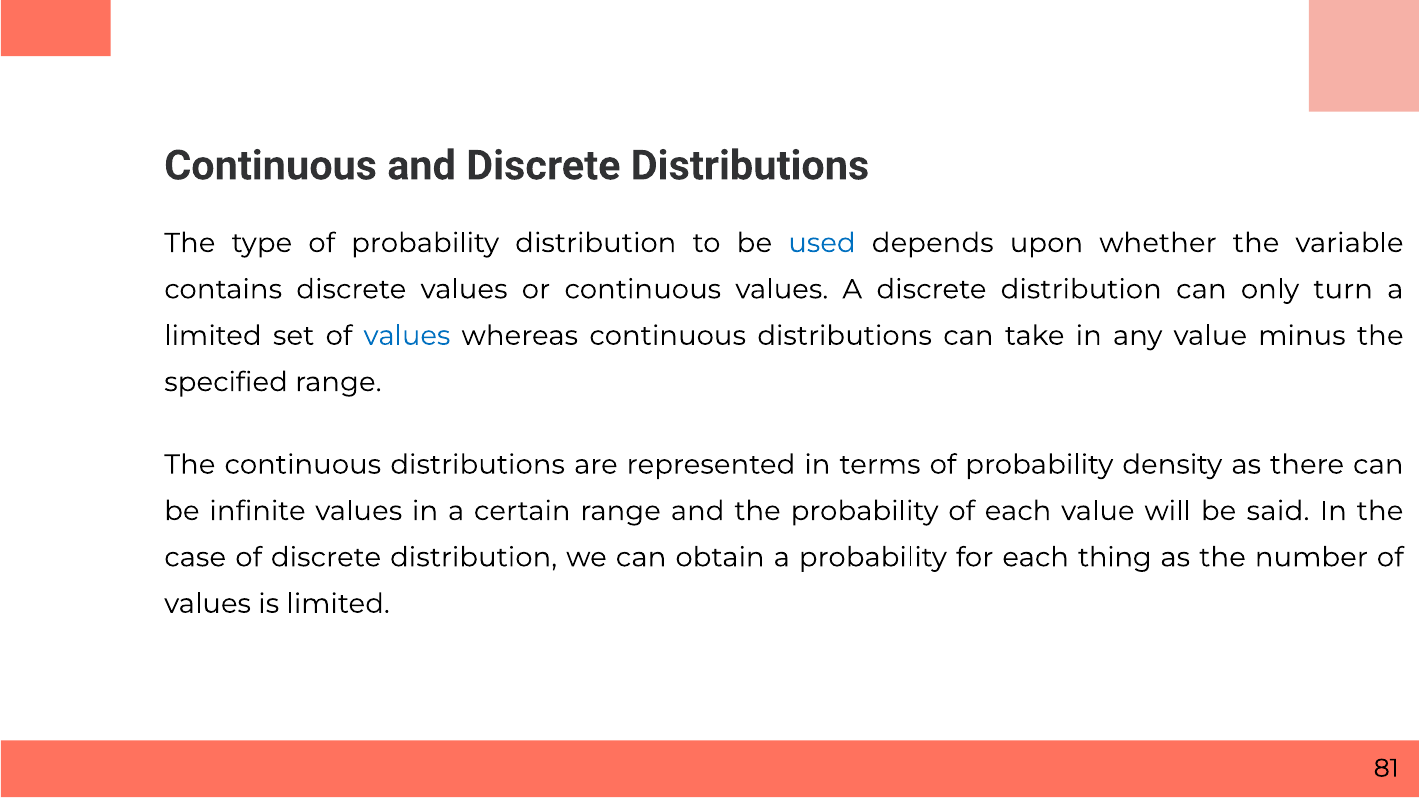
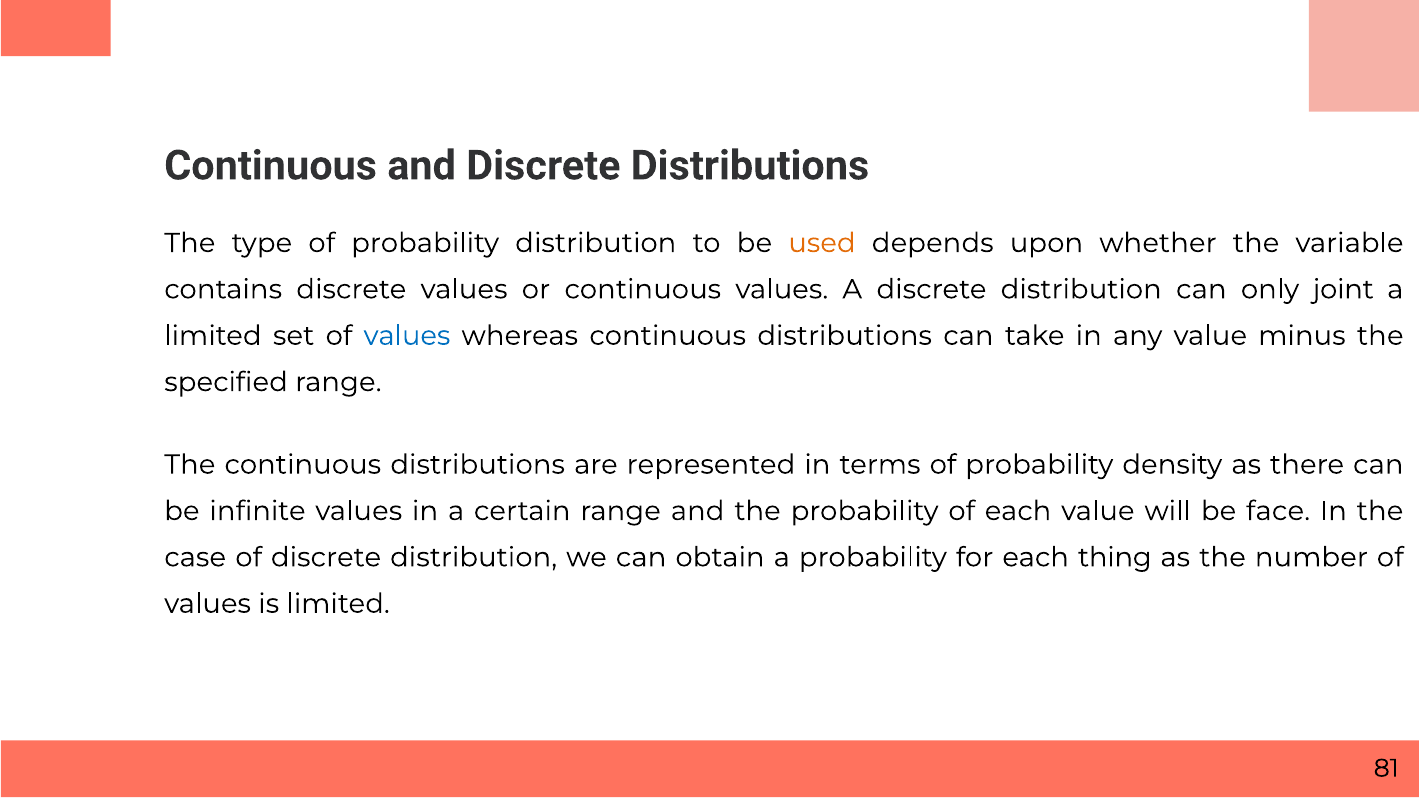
used colour: blue -> orange
turn: turn -> joint
said: said -> face
